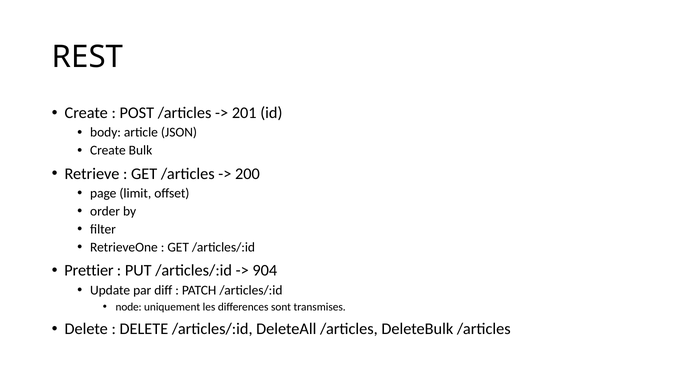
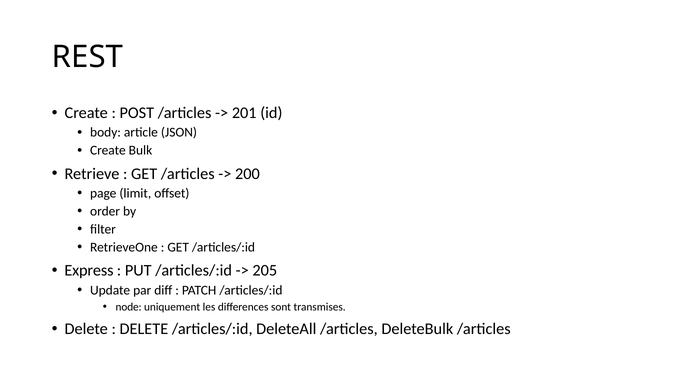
Prettier: Prettier -> Express
904: 904 -> 205
